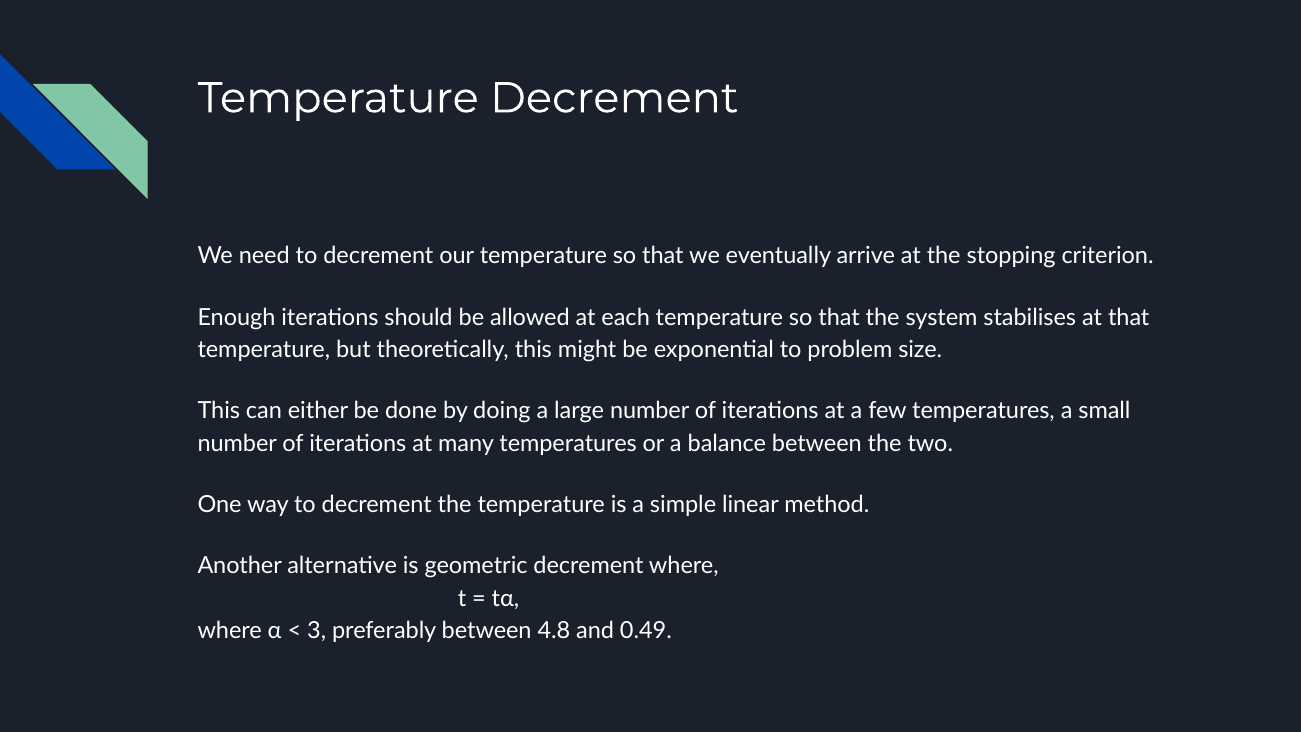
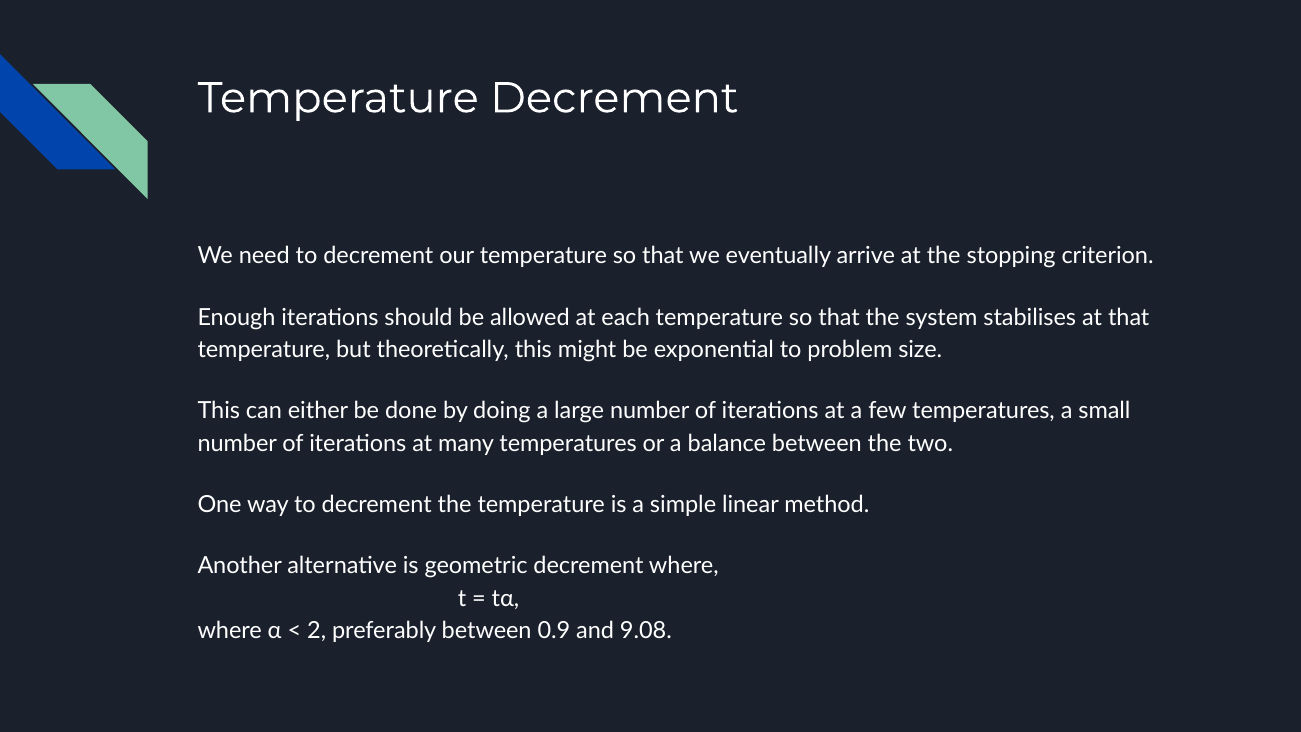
3: 3 -> 2
4.8: 4.8 -> 0.9
0.49: 0.49 -> 9.08
